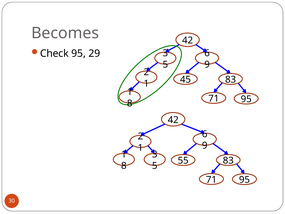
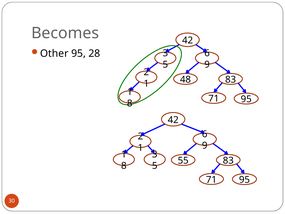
Check: Check -> Other
29: 29 -> 28
45: 45 -> 48
